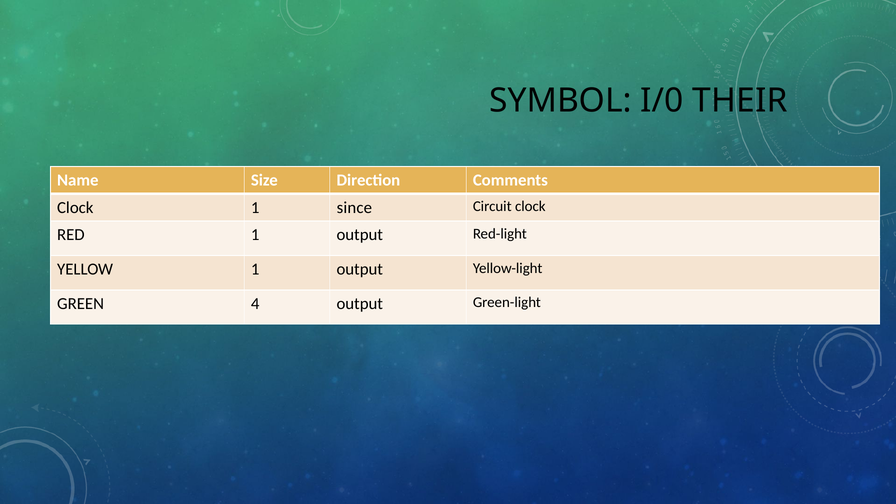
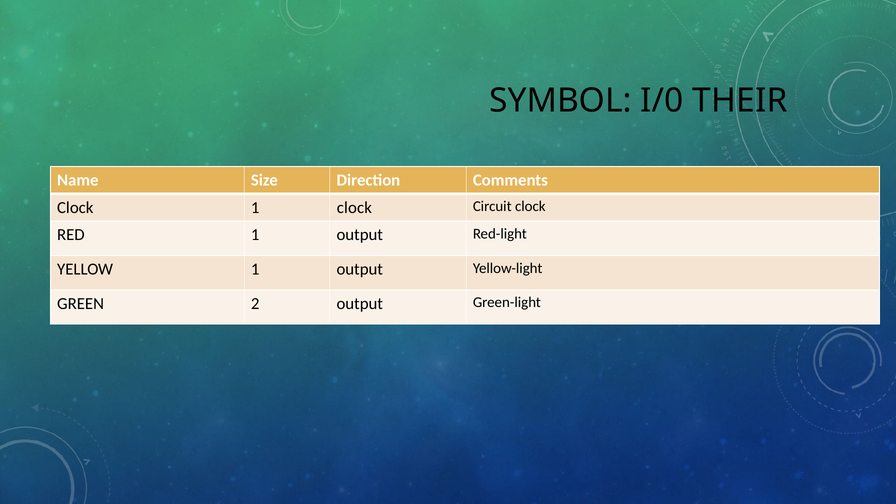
1 since: since -> clock
4: 4 -> 2
